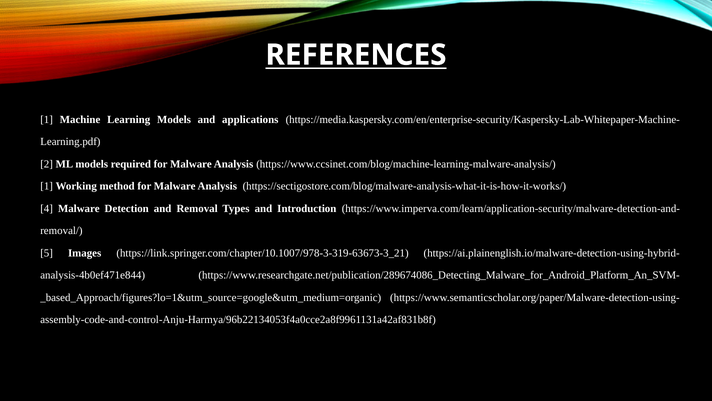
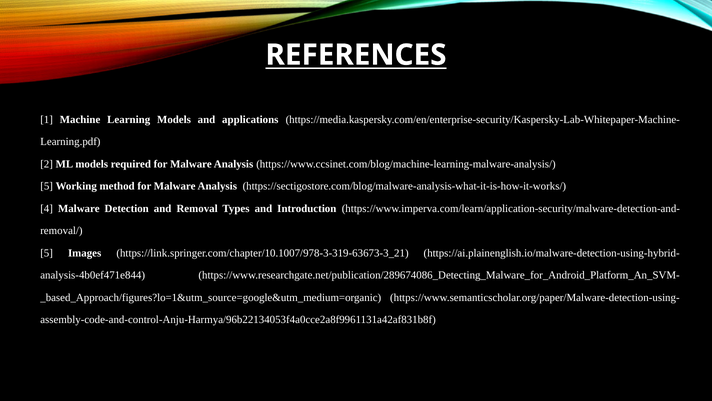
1 at (47, 186): 1 -> 5
